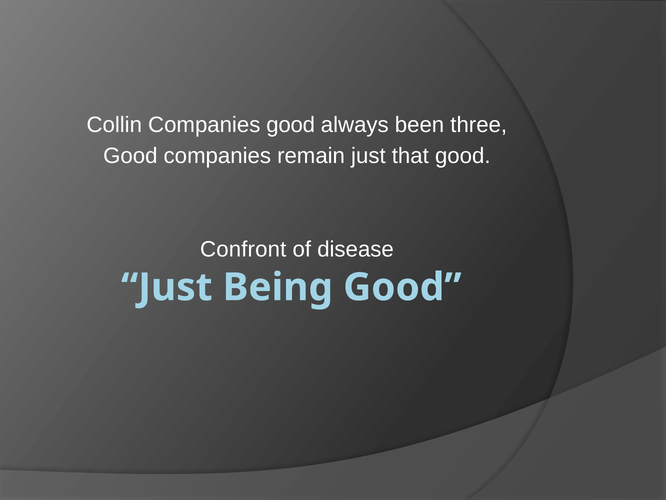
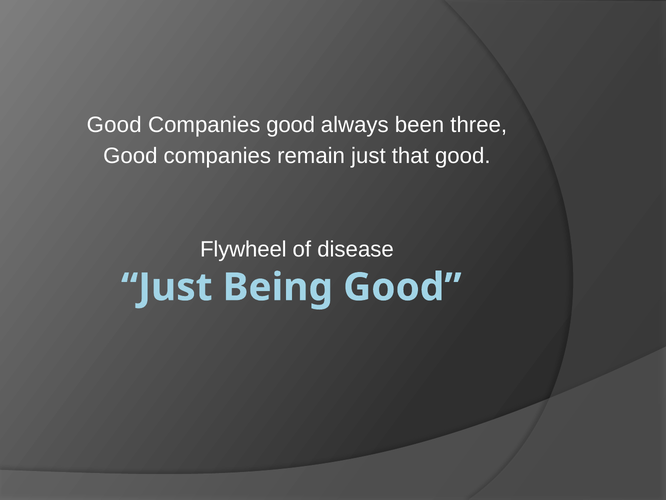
Collin at (114, 125): Collin -> Good
Confront: Confront -> Flywheel
